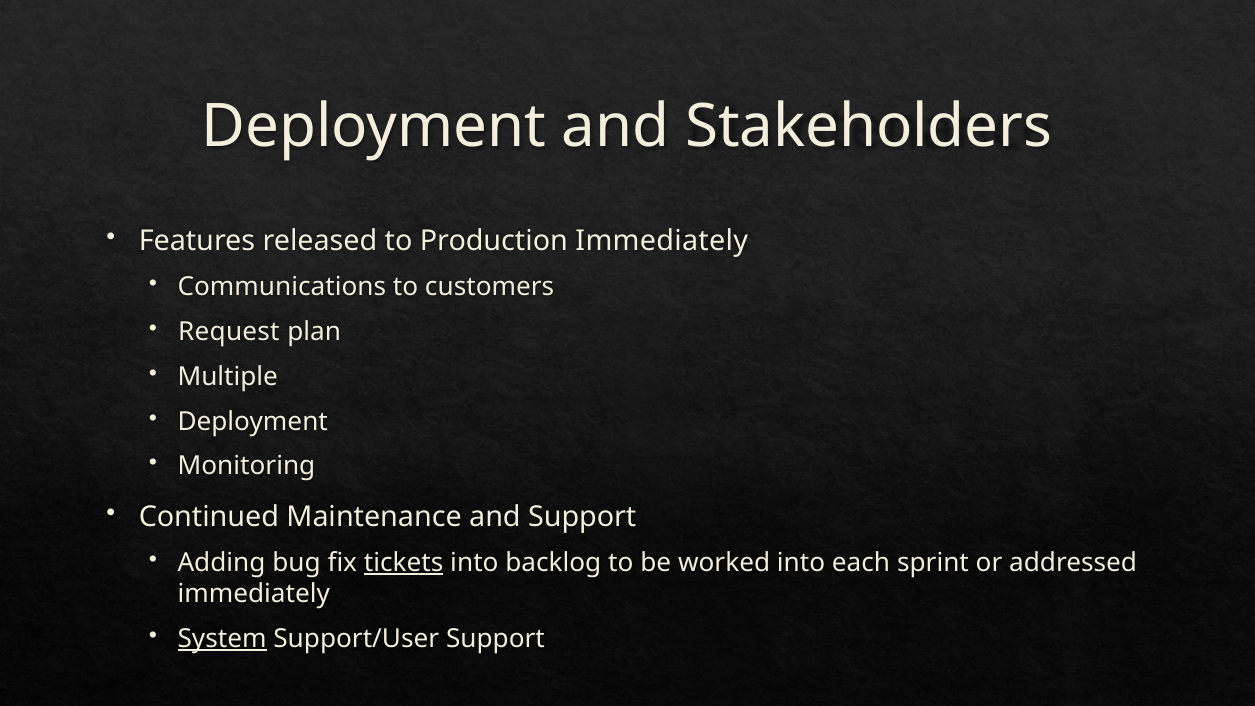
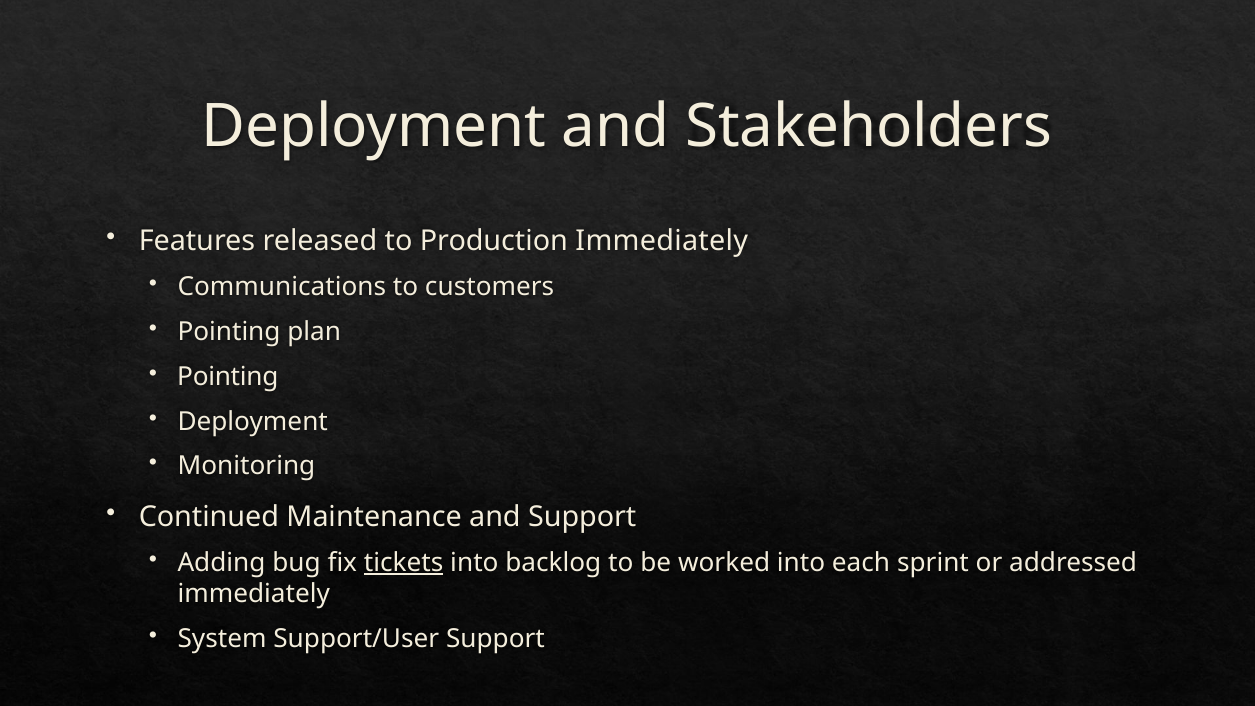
Request at (229, 332): Request -> Pointing
Multiple at (228, 377): Multiple -> Pointing
System underline: present -> none
